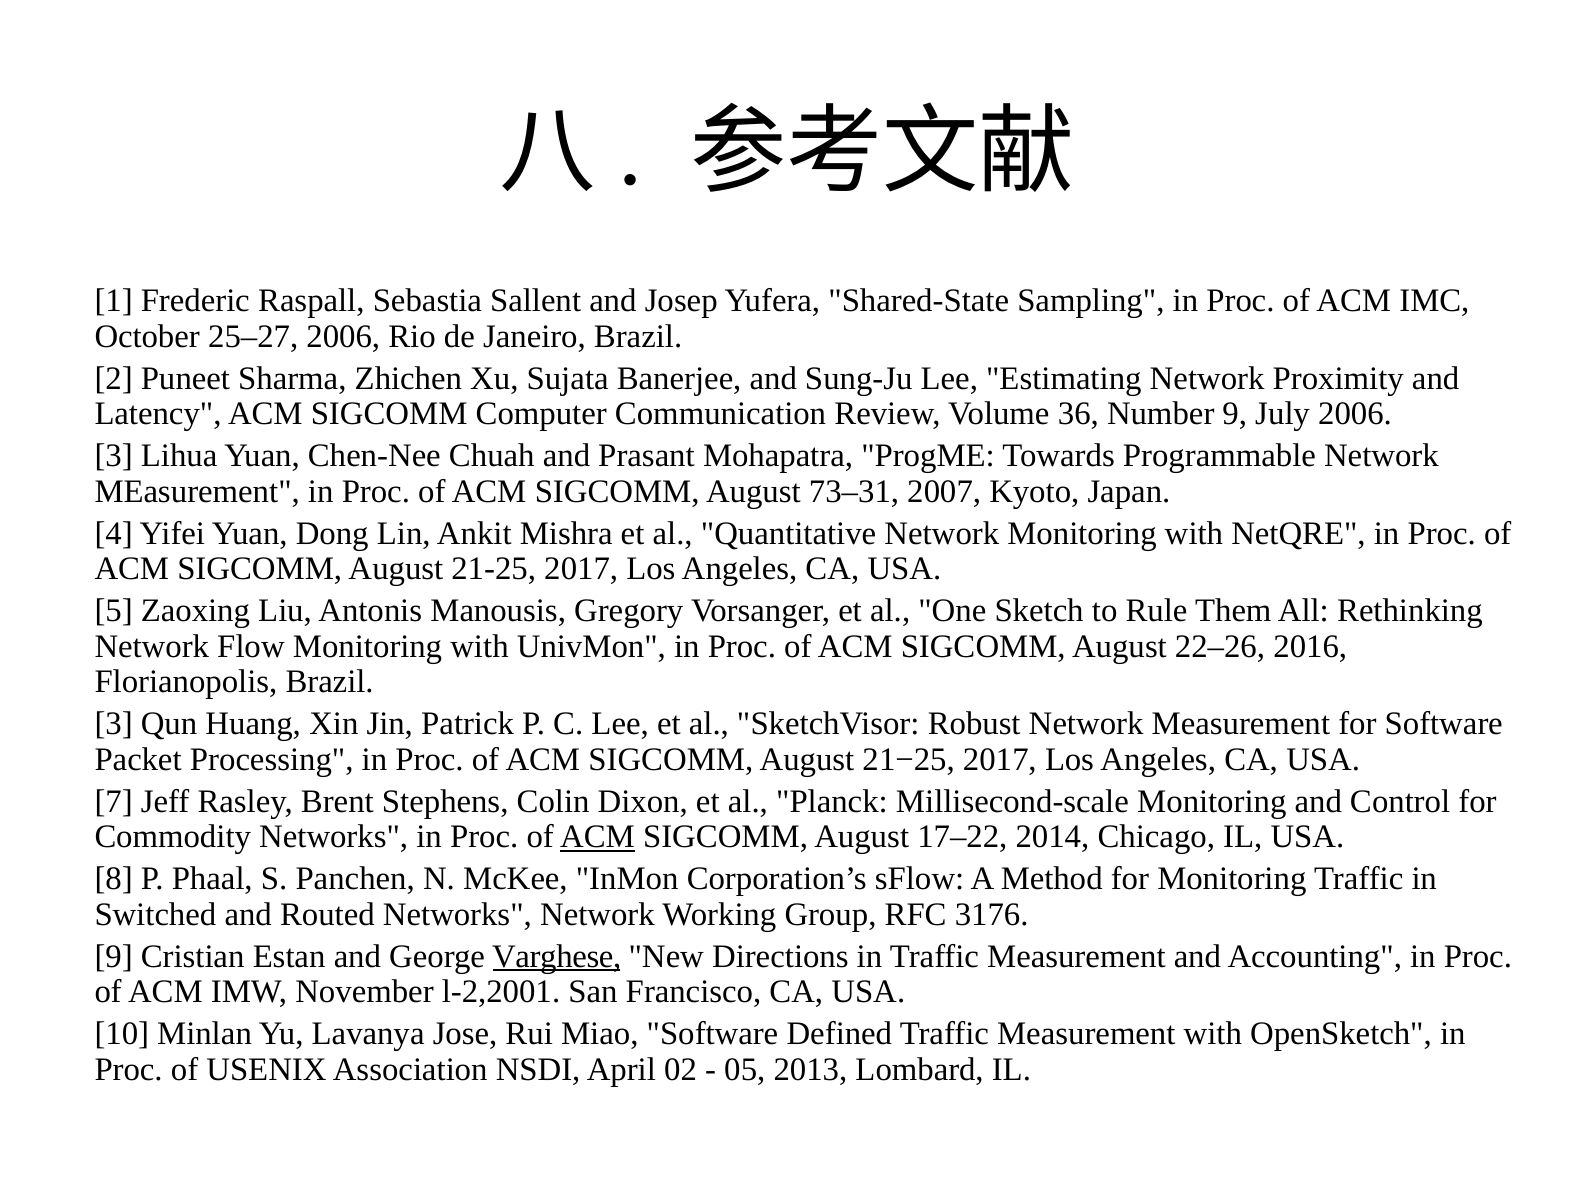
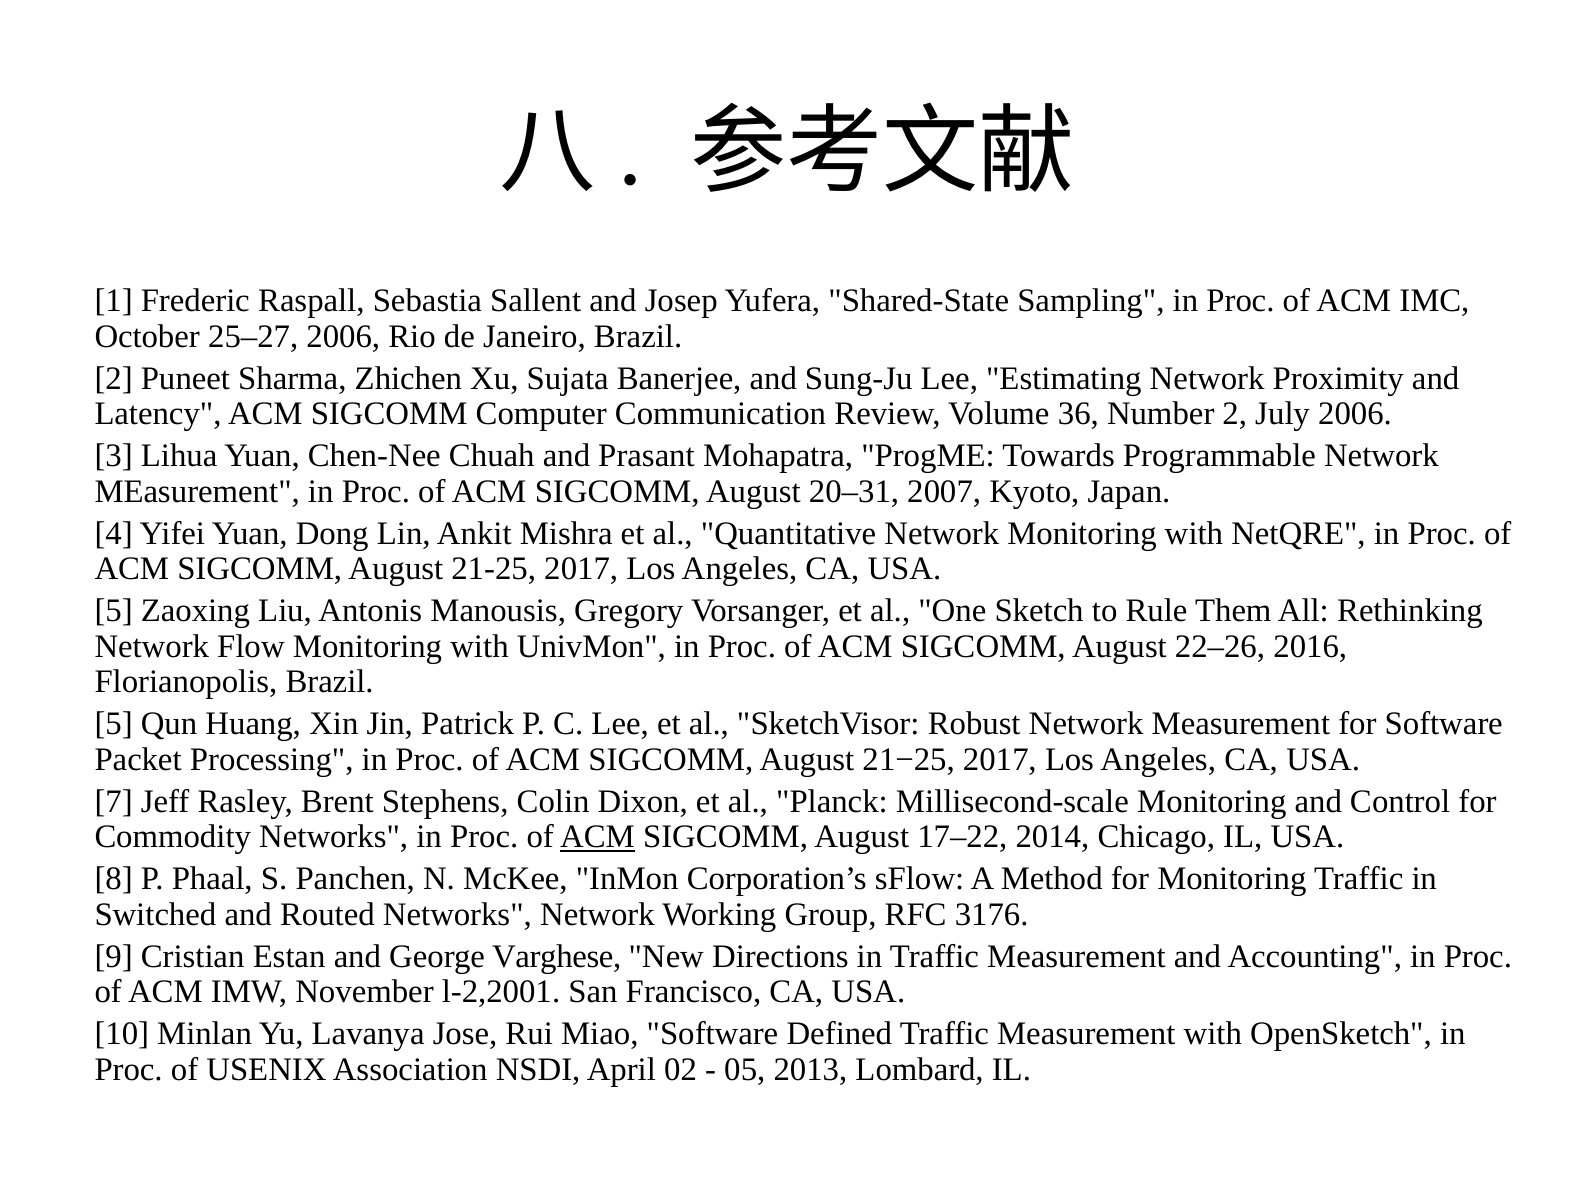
Number 9: 9 -> 2
73–31: 73–31 -> 20–31
3 at (114, 724): 3 -> 5
Varghese underline: present -> none
